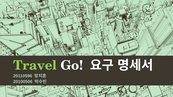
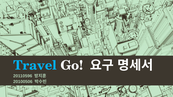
Travel colour: light green -> light blue
